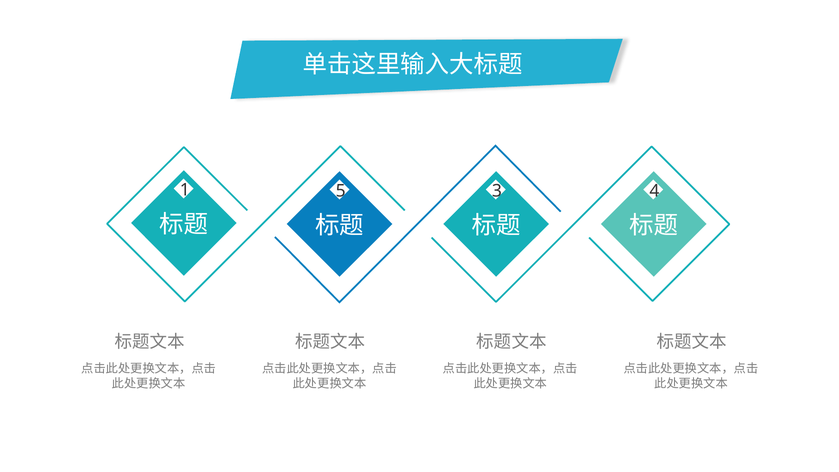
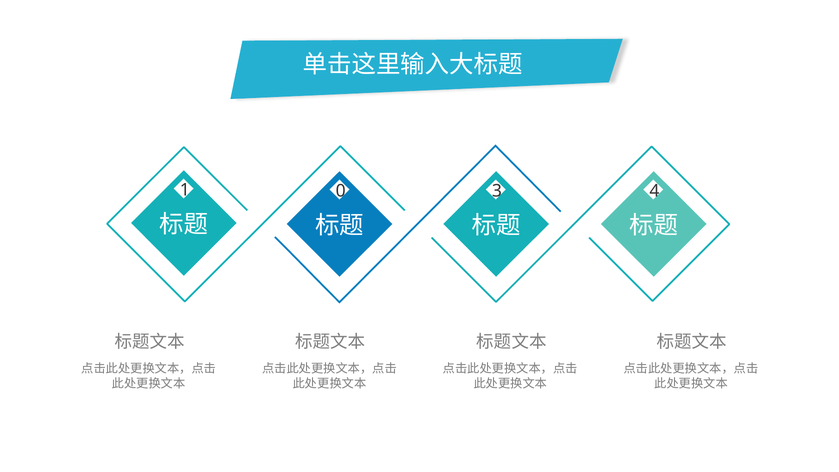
5: 5 -> 0
